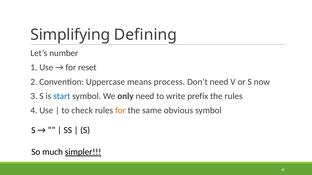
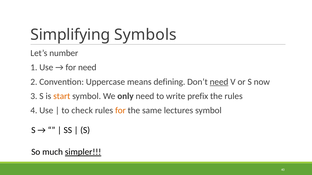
Defining: Defining -> Symbols
for reset: reset -> need
process: process -> defining
need at (219, 82) underline: none -> present
start colour: blue -> orange
obvious: obvious -> lectures
